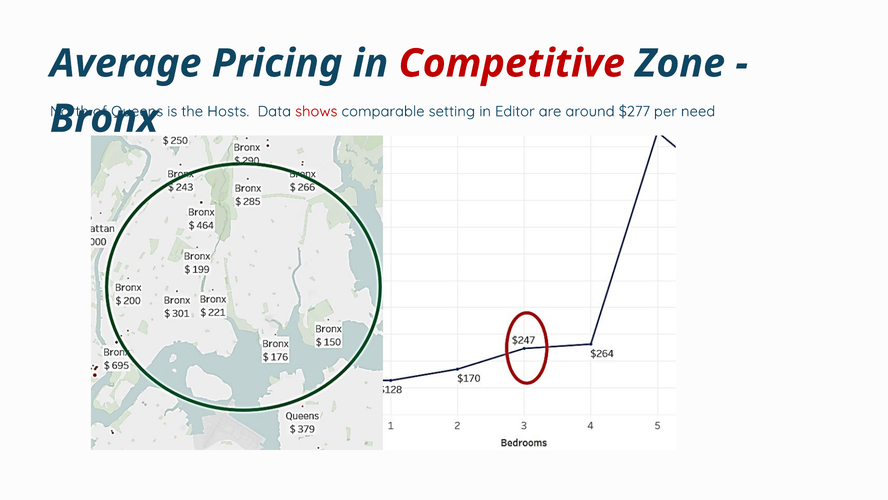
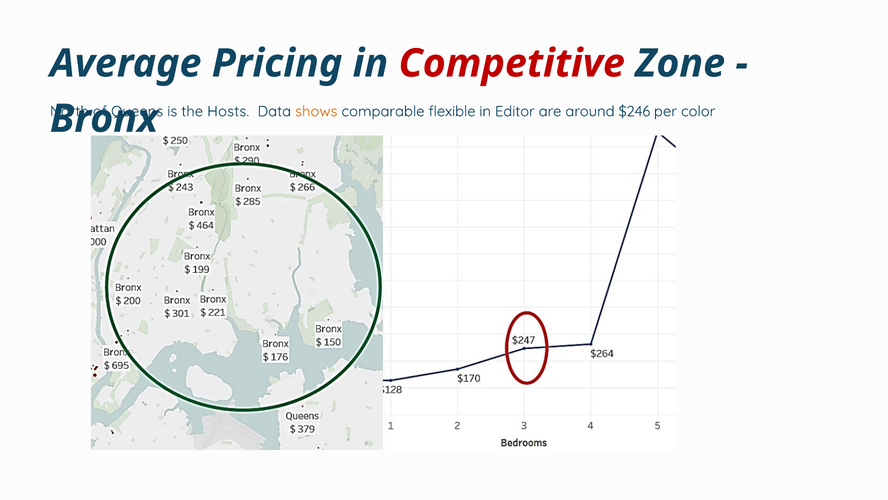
shows colour: red -> orange
setting: setting -> flexible
$277: $277 -> $246
need: need -> color
